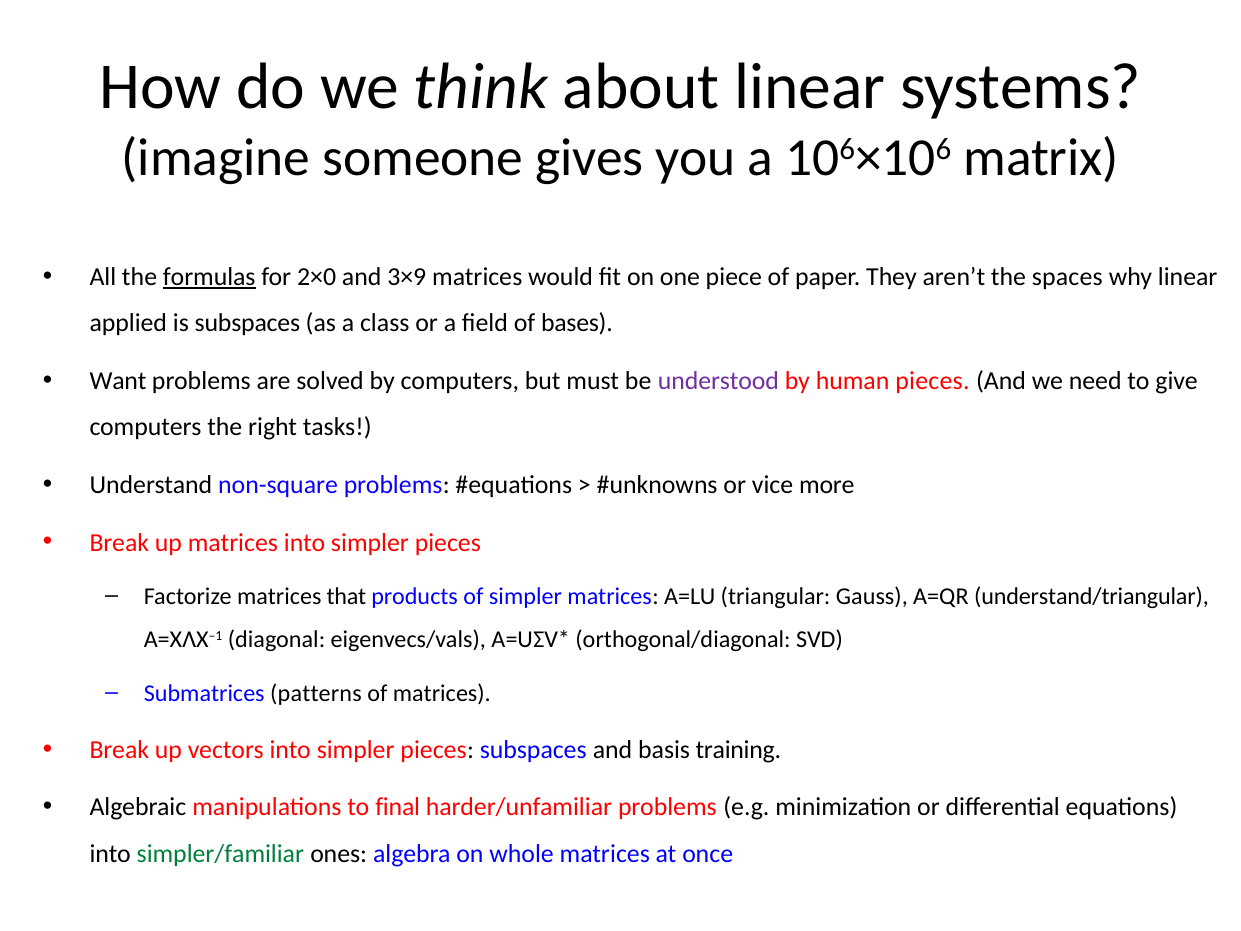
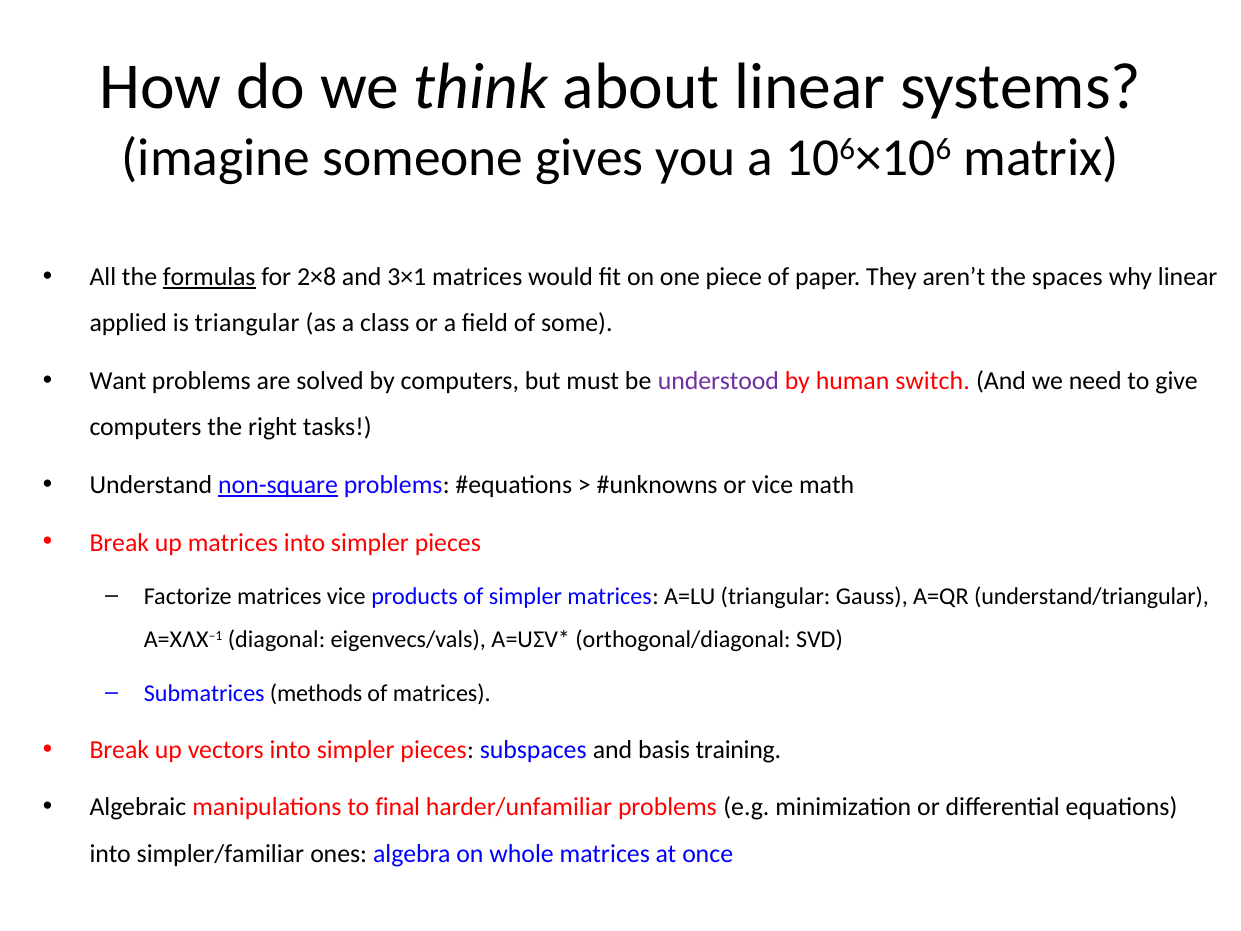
2×0: 2×0 -> 2×8
3×9: 3×9 -> 3×1
is subspaces: subspaces -> triangular
bases: bases -> some
human pieces: pieces -> switch
non-square underline: none -> present
more: more -> math
matrices that: that -> vice
patterns: patterns -> methods
simpler/familiar colour: green -> black
